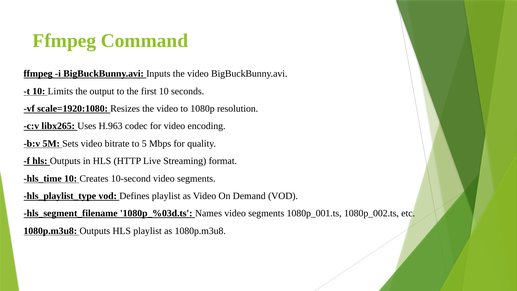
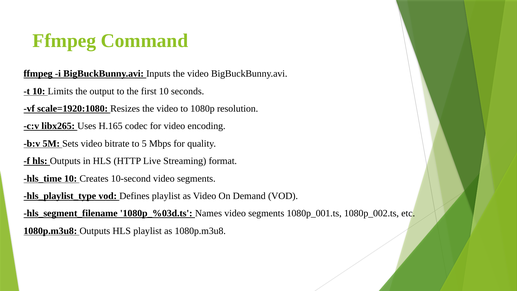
H.963: H.963 -> H.165
